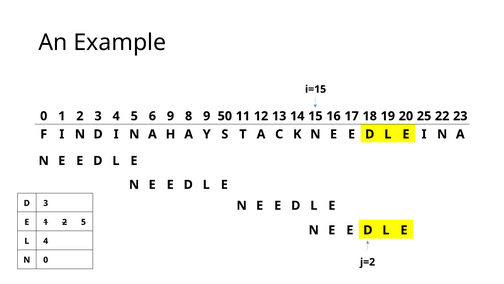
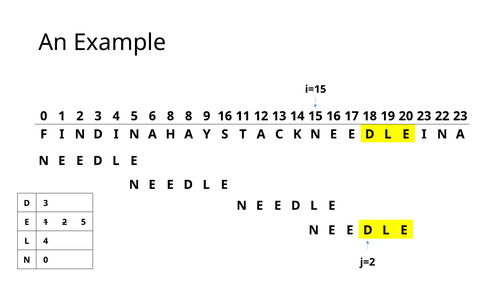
6 9: 9 -> 8
9 50: 50 -> 16
25 at (424, 116): 25 -> 23
